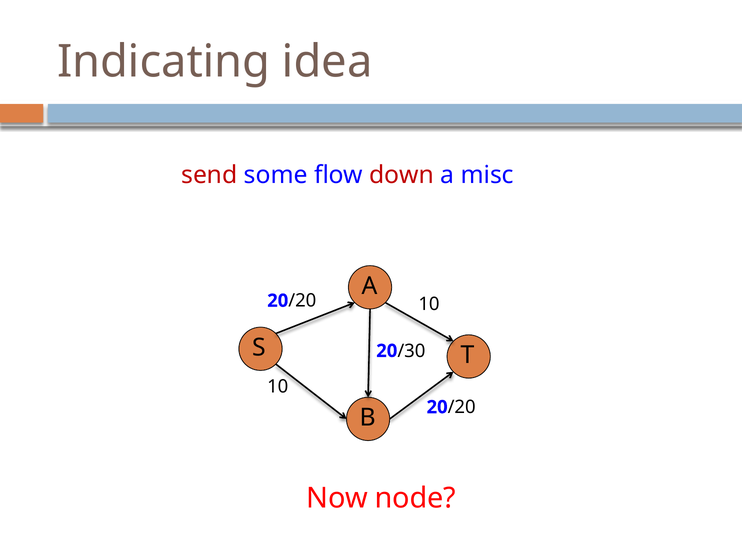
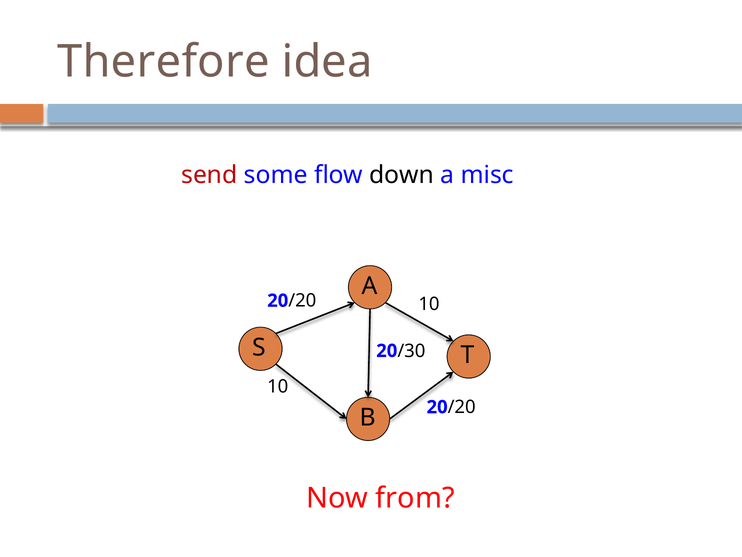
Indicating: Indicating -> Therefore
down colour: red -> black
node: node -> from
